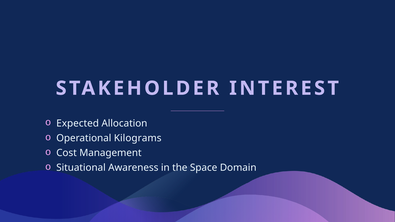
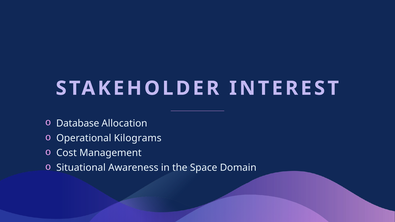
Expected: Expected -> Database
